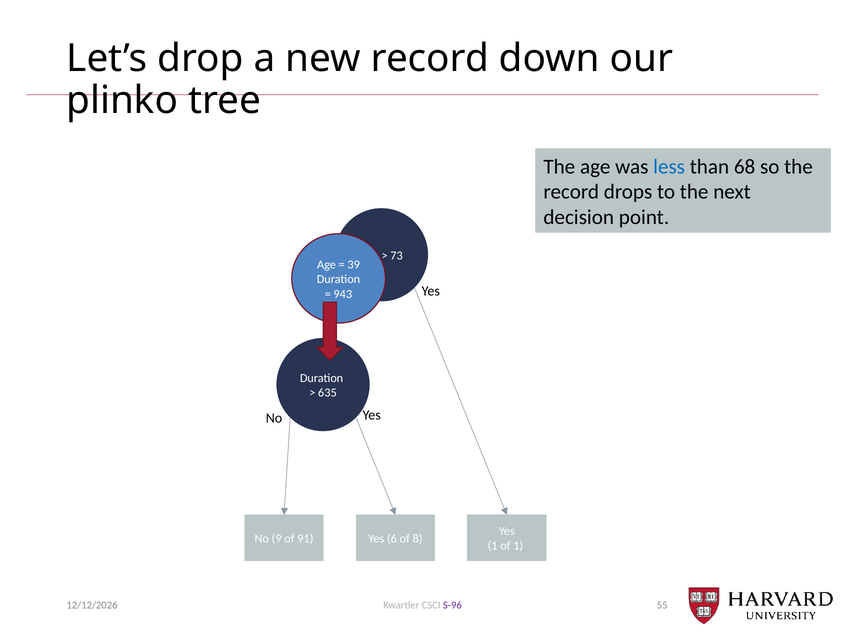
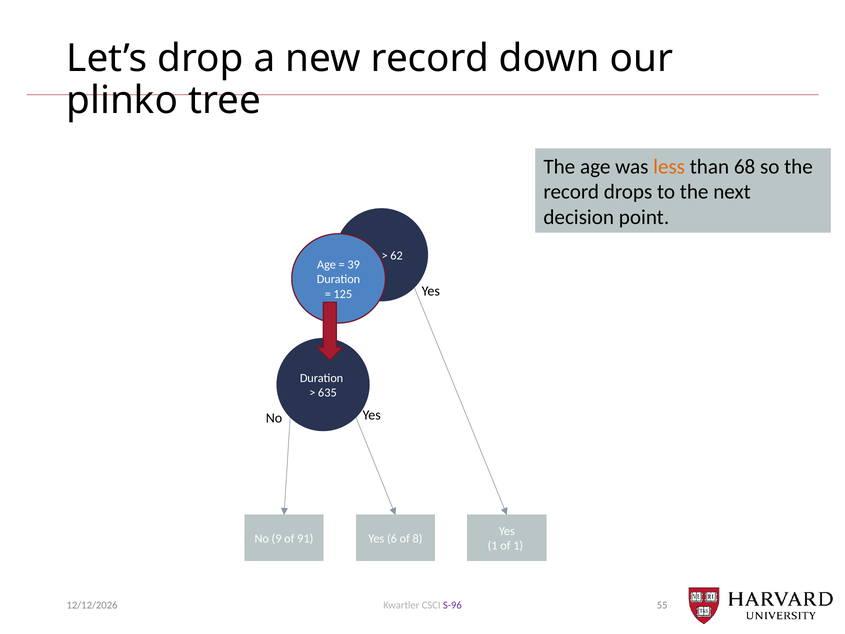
less colour: blue -> orange
73: 73 -> 62
943: 943 -> 125
